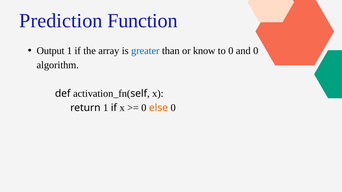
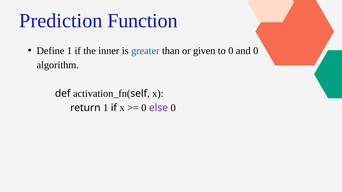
Output: Output -> Define
array: array -> inner
know: know -> given
else colour: orange -> purple
